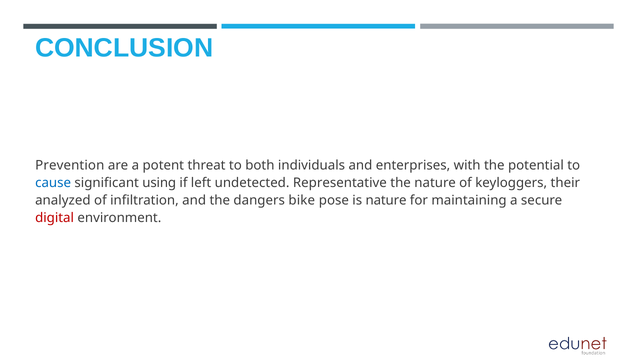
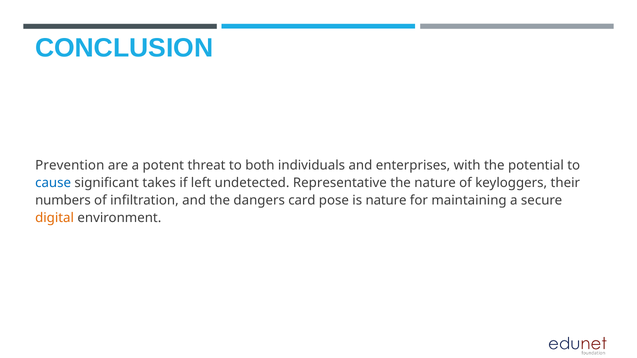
using: using -> takes
analyzed: analyzed -> numbers
bike: bike -> card
digital colour: red -> orange
